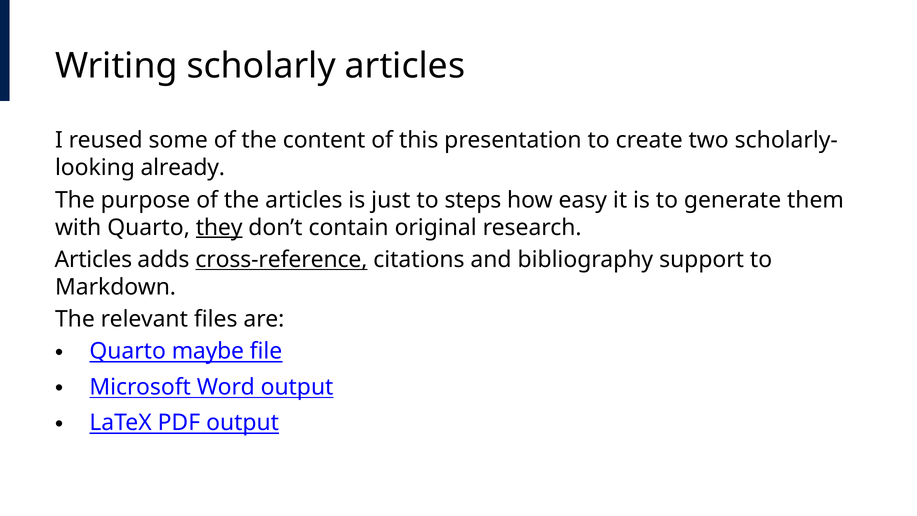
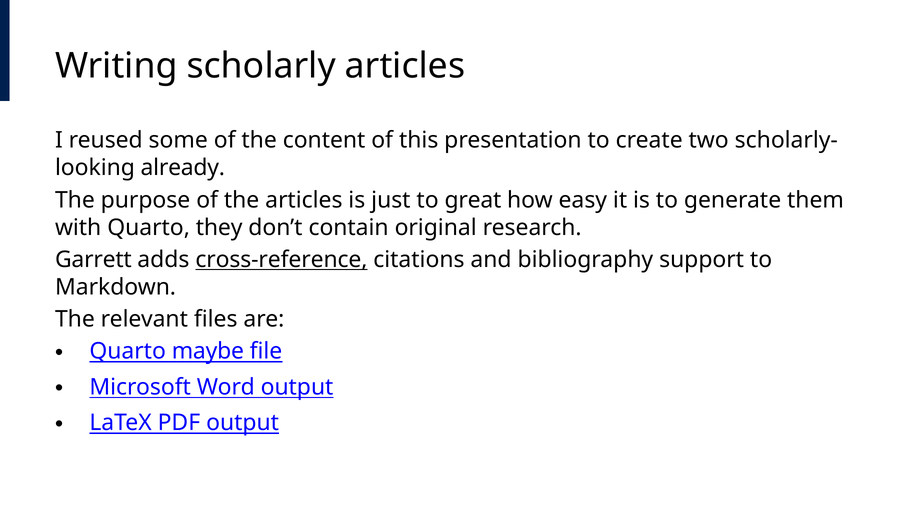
steps: steps -> great
they underline: present -> none
Articles at (93, 260): Articles -> Garrett
